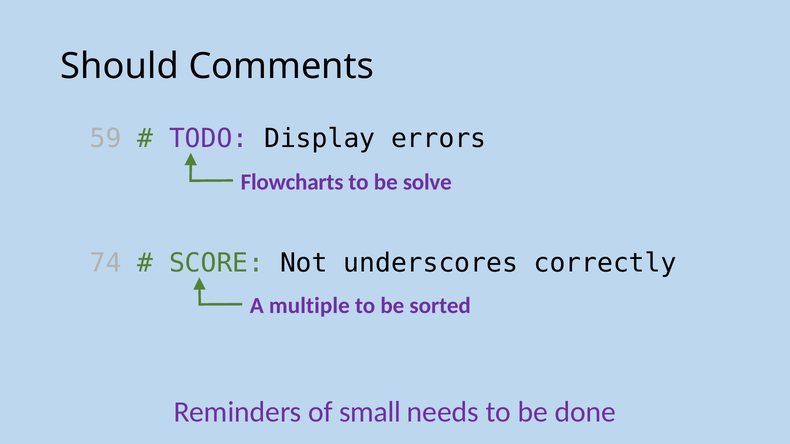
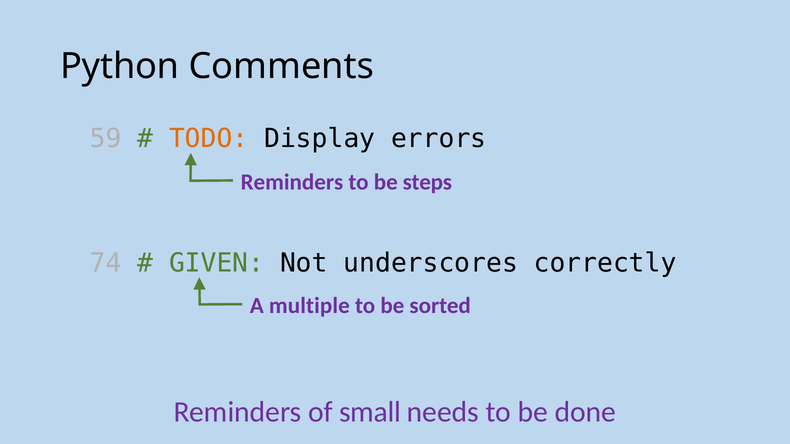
Should: Should -> Python
TODO colour: purple -> orange
Flowcharts at (292, 182): Flowcharts -> Reminders
solve: solve -> steps
SCORE: SCORE -> GIVEN
